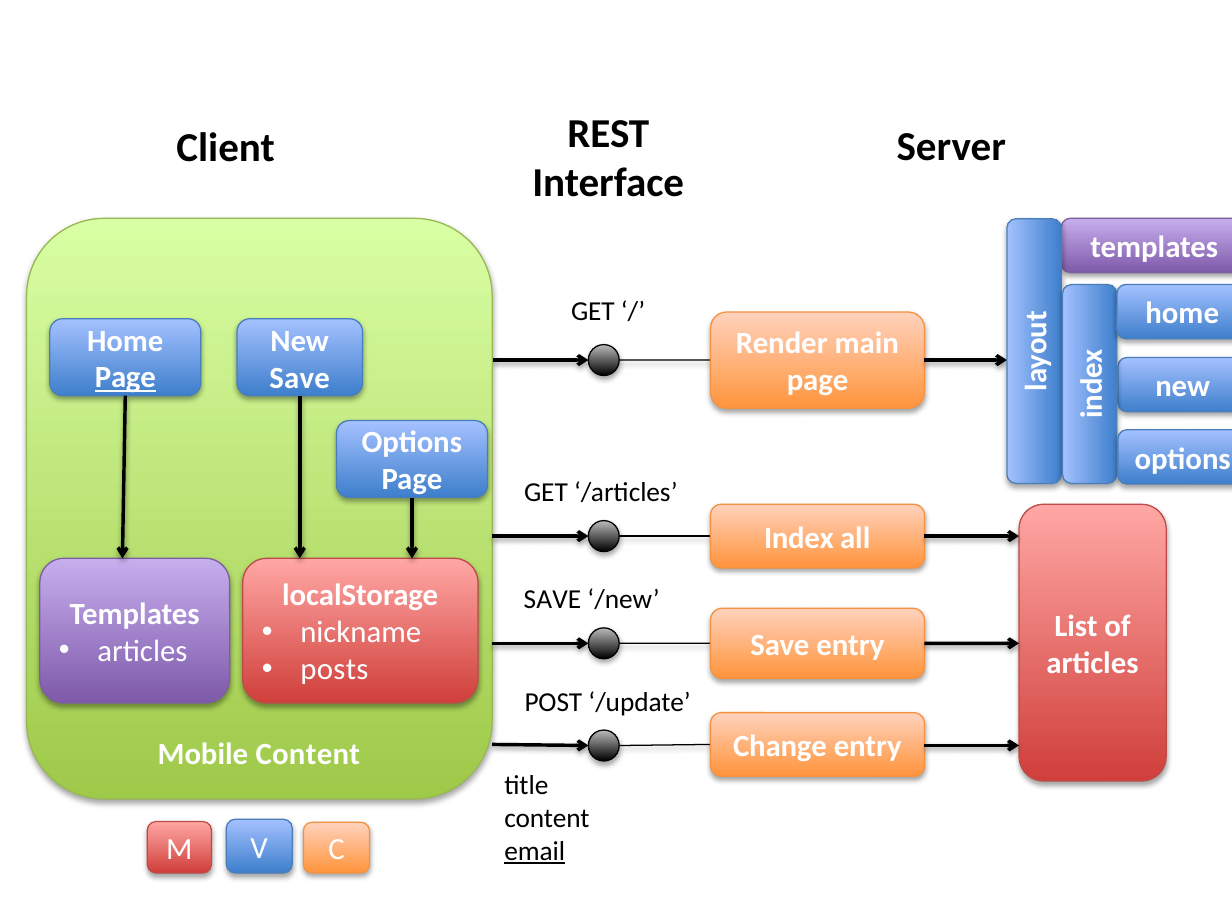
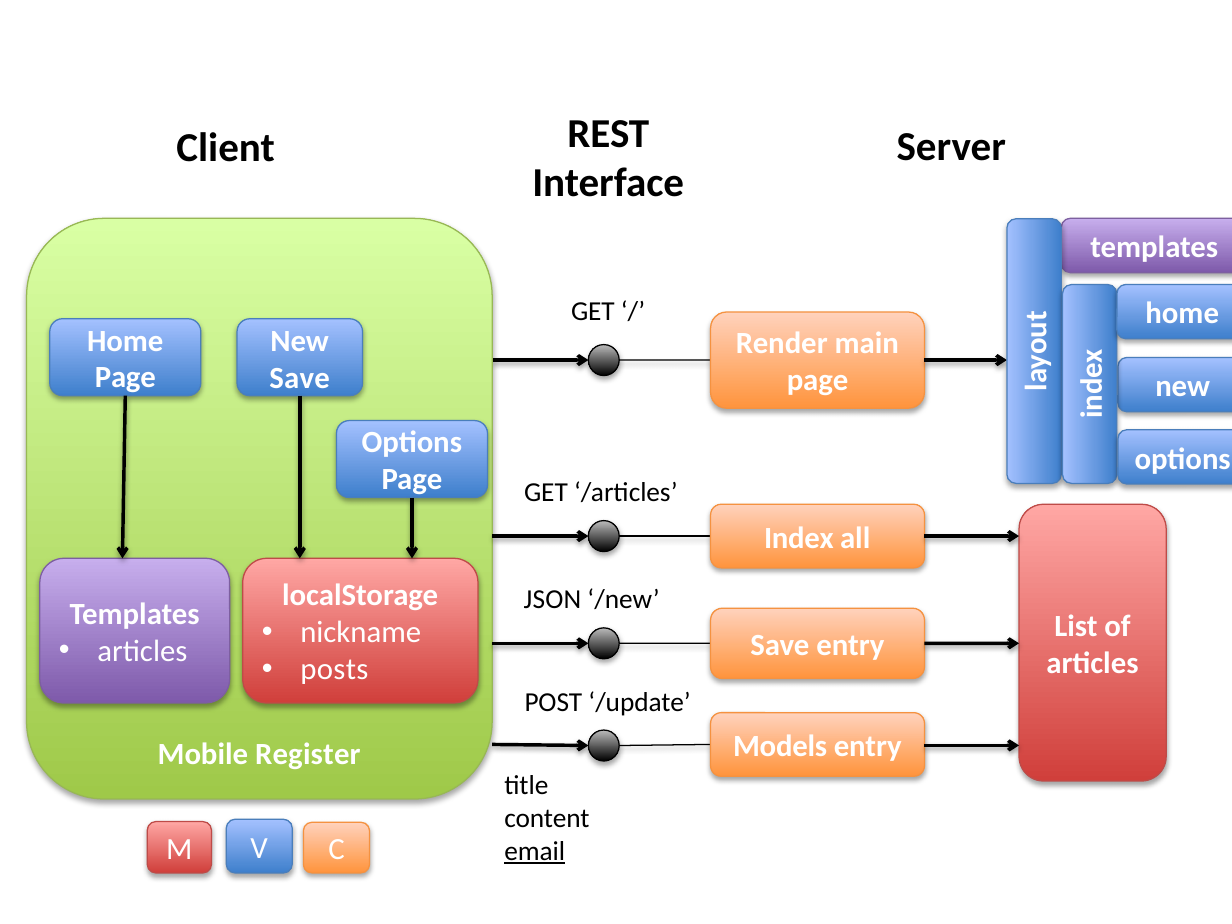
Page at (125, 378) underline: present -> none
SAVE at (552, 600): SAVE -> JSON
Change: Change -> Models
Mobile Content: Content -> Register
